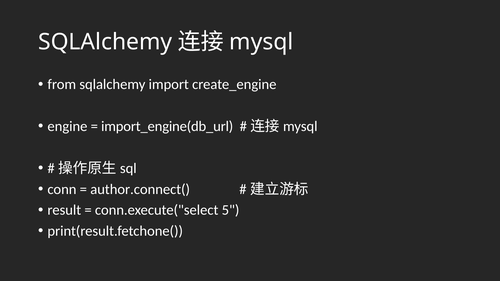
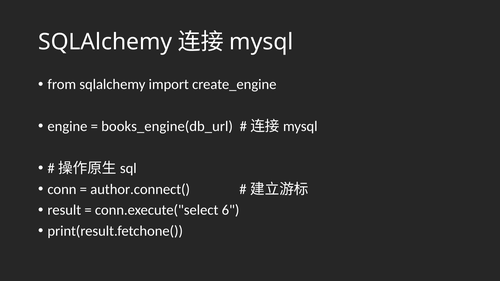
import_engine(db_url: import_engine(db_url -> books_engine(db_url
5: 5 -> 6
